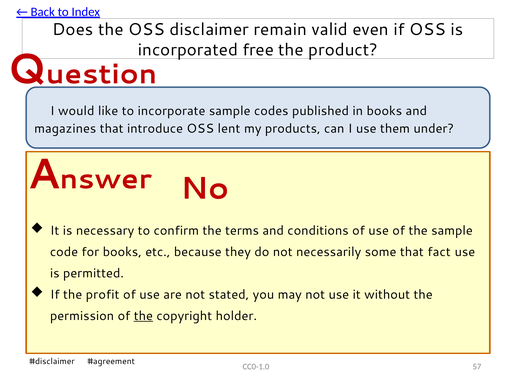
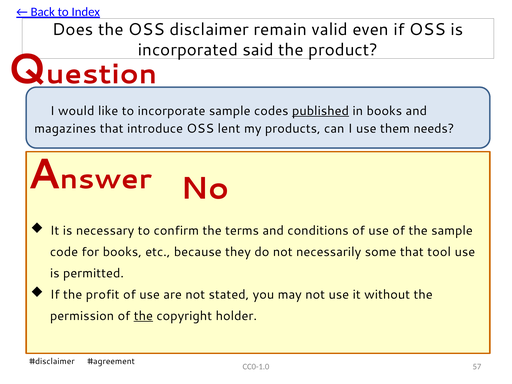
free: free -> said
published underline: none -> present
under: under -> needs
fact: fact -> tool
